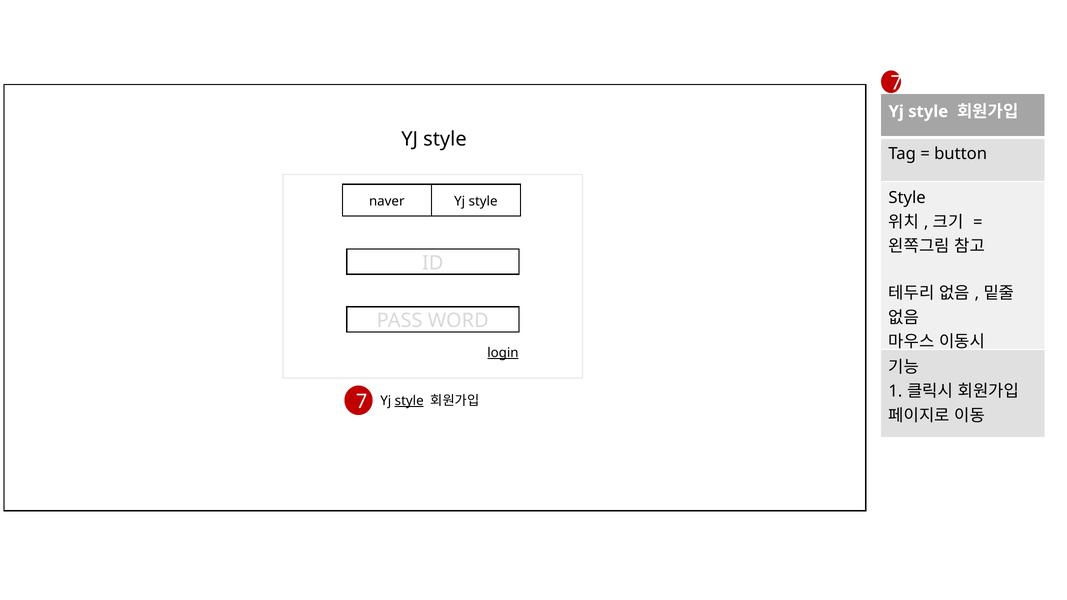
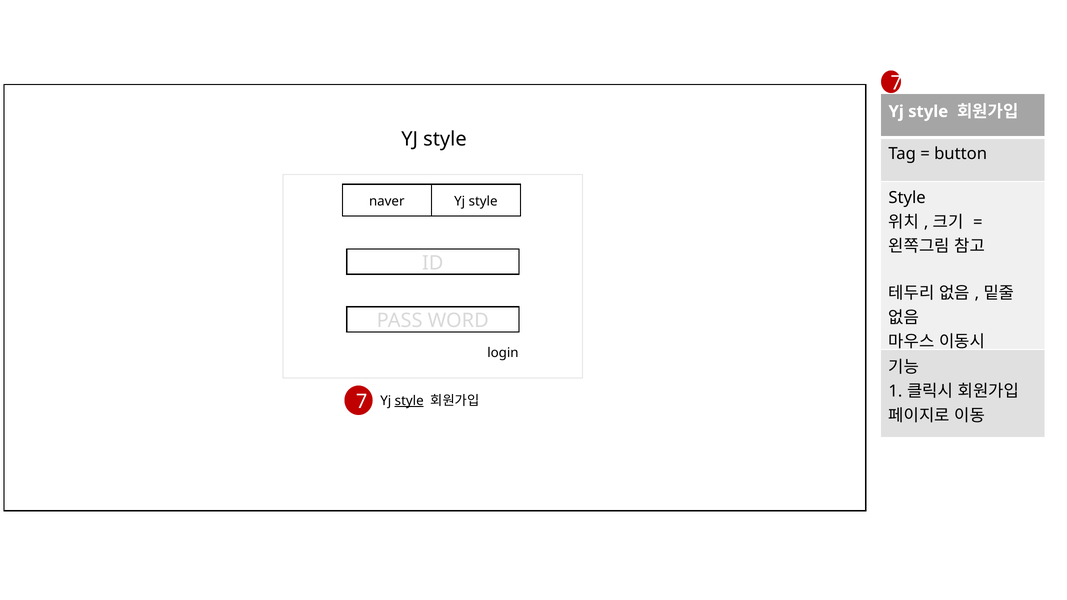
login underline: present -> none
